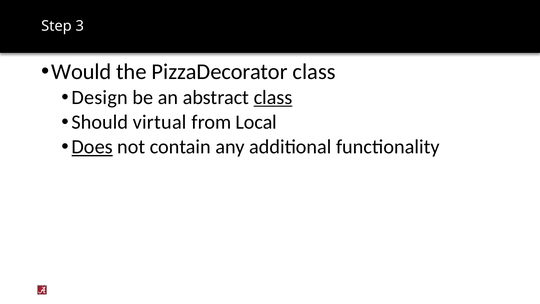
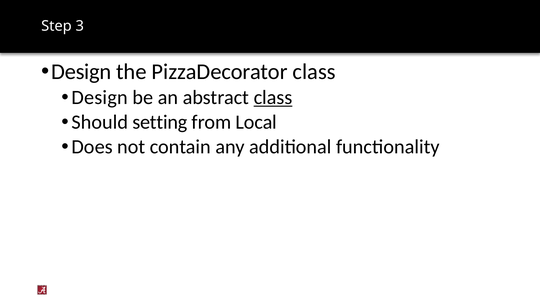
Would at (81, 72): Would -> Design
virtual: virtual -> setting
Does underline: present -> none
